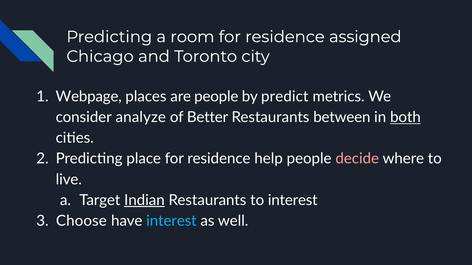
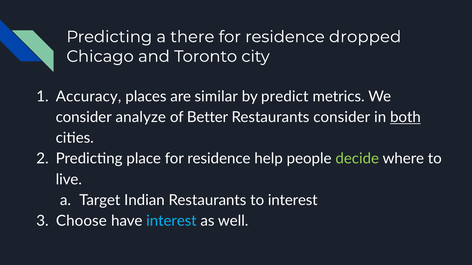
room: room -> there
assigned: assigned -> dropped
Webpage: Webpage -> Accuracy
are people: people -> similar
Restaurants between: between -> consider
decide colour: pink -> light green
Indian underline: present -> none
